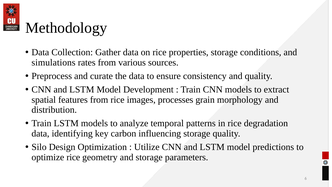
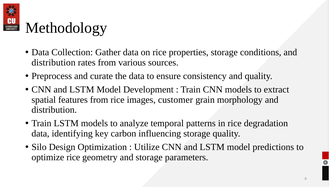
simulations at (54, 62): simulations -> distribution
processes: processes -> customer
